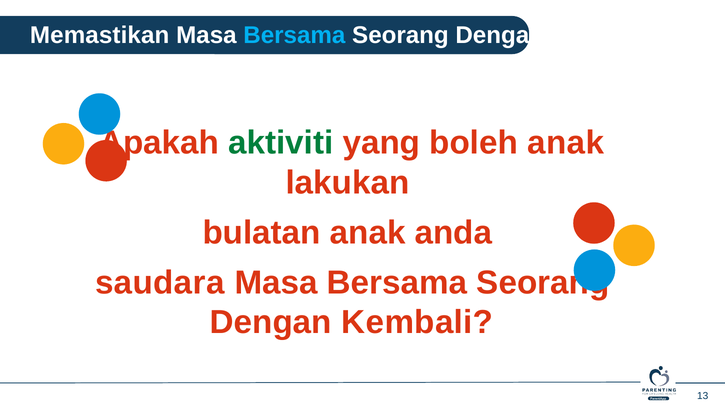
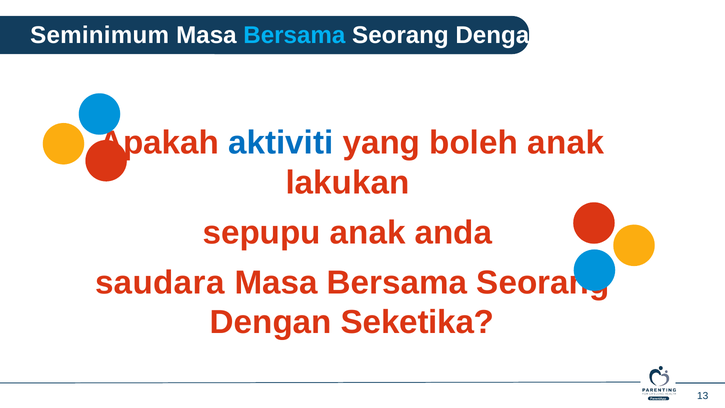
Memastikan: Memastikan -> Seminimum
aktiviti colour: green -> blue
bulatan: bulatan -> sepupu
Kembali: Kembali -> Seketika
